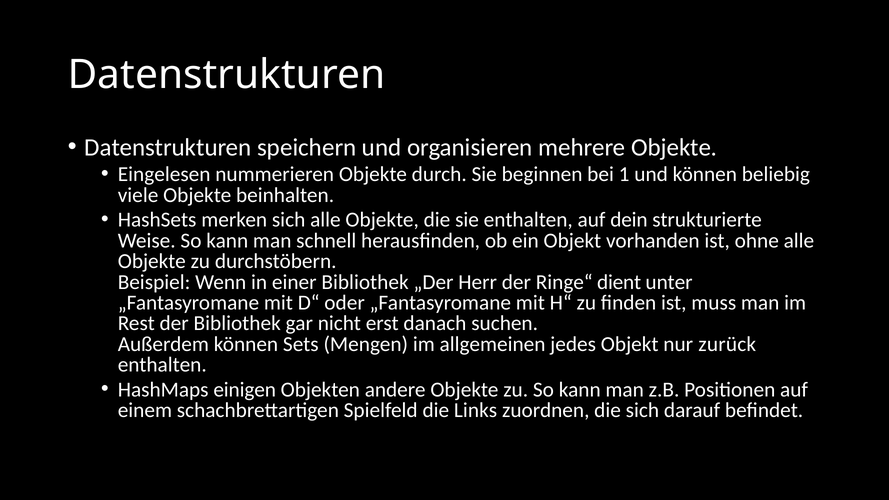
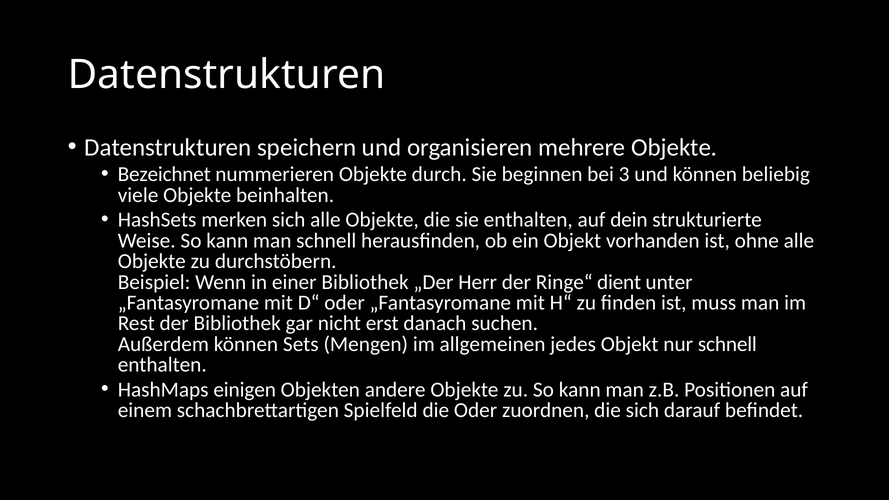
Eingelesen: Eingelesen -> Bezeichnet
1: 1 -> 3
nur zurück: zurück -> schnell
die Links: Links -> Oder
